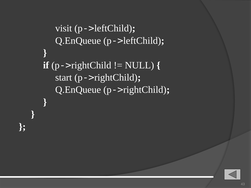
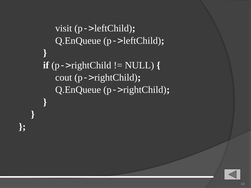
start: start -> cout
